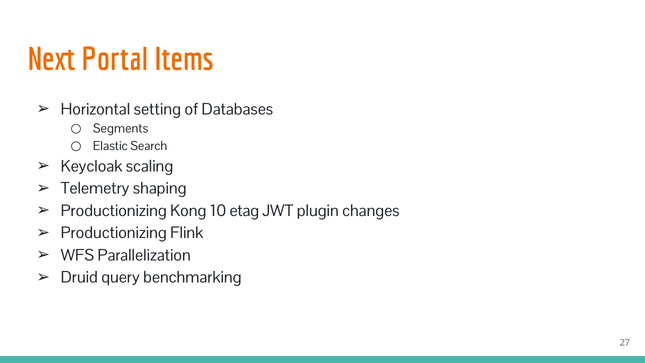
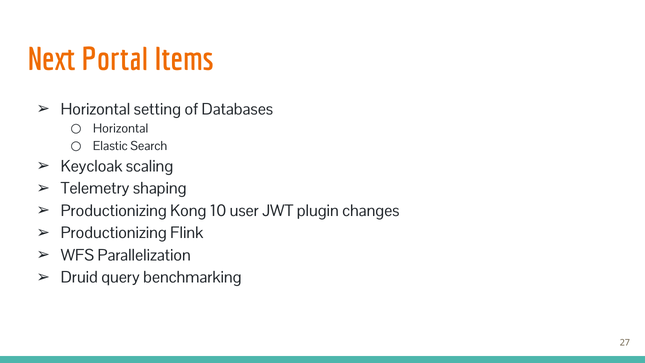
Segments at (121, 129): Segments -> Horizontal
etag: etag -> user
